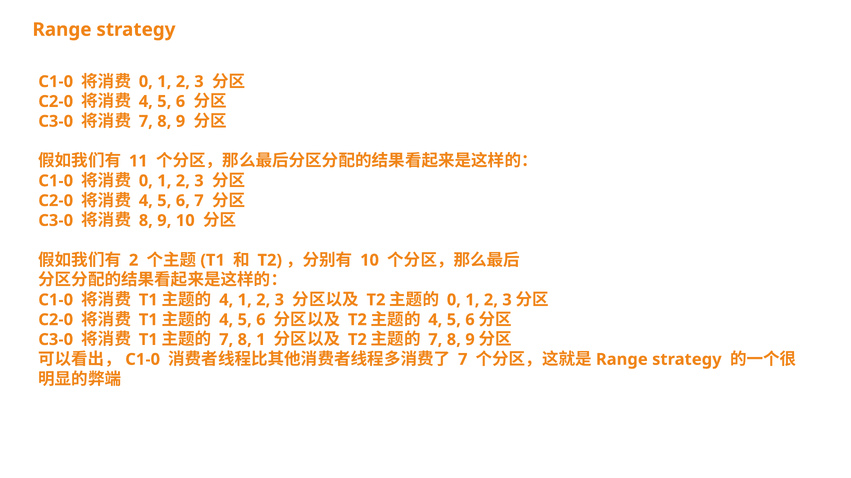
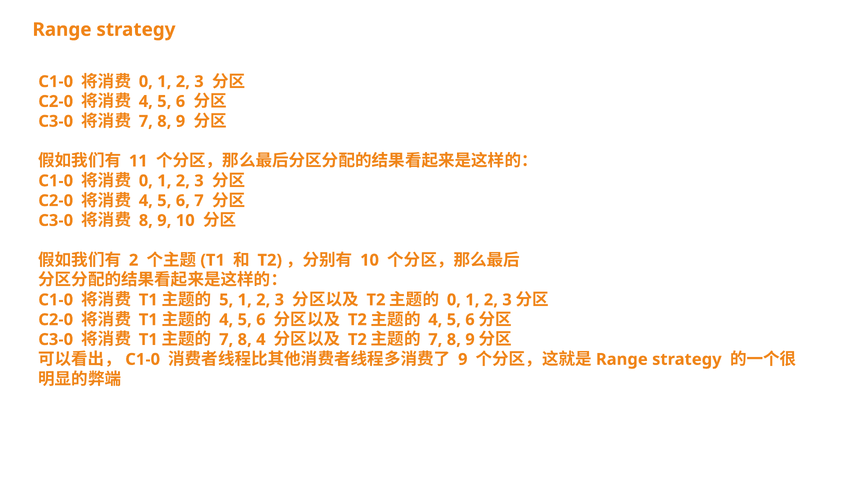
4 at (226, 300): 4 -> 5
8 1: 1 -> 4
7 at (463, 360): 7 -> 9
